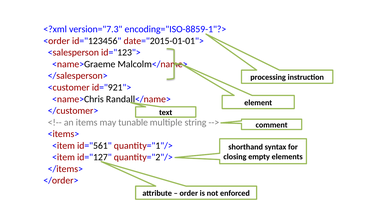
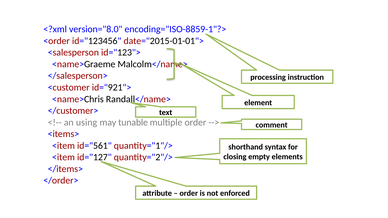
version="7.3: version="7.3 -> version="8.0
items: items -> using
multiple string: string -> order
